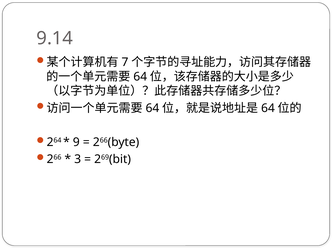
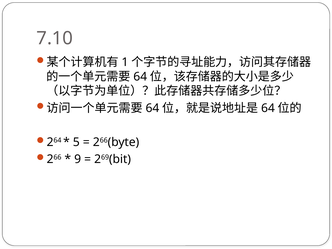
9.14: 9.14 -> 7.10
7: 7 -> 1
9: 9 -> 5
3: 3 -> 9
